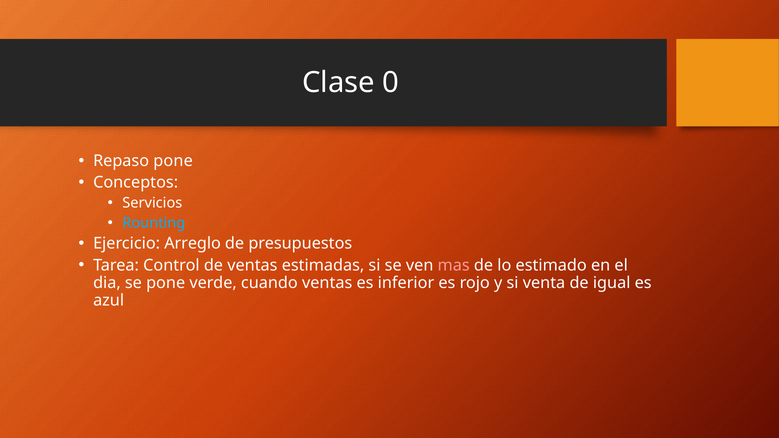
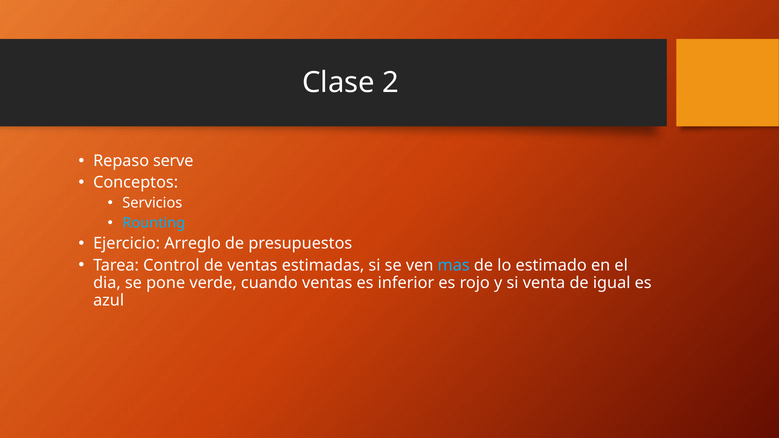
0: 0 -> 2
Repaso pone: pone -> serve
mas colour: pink -> light blue
